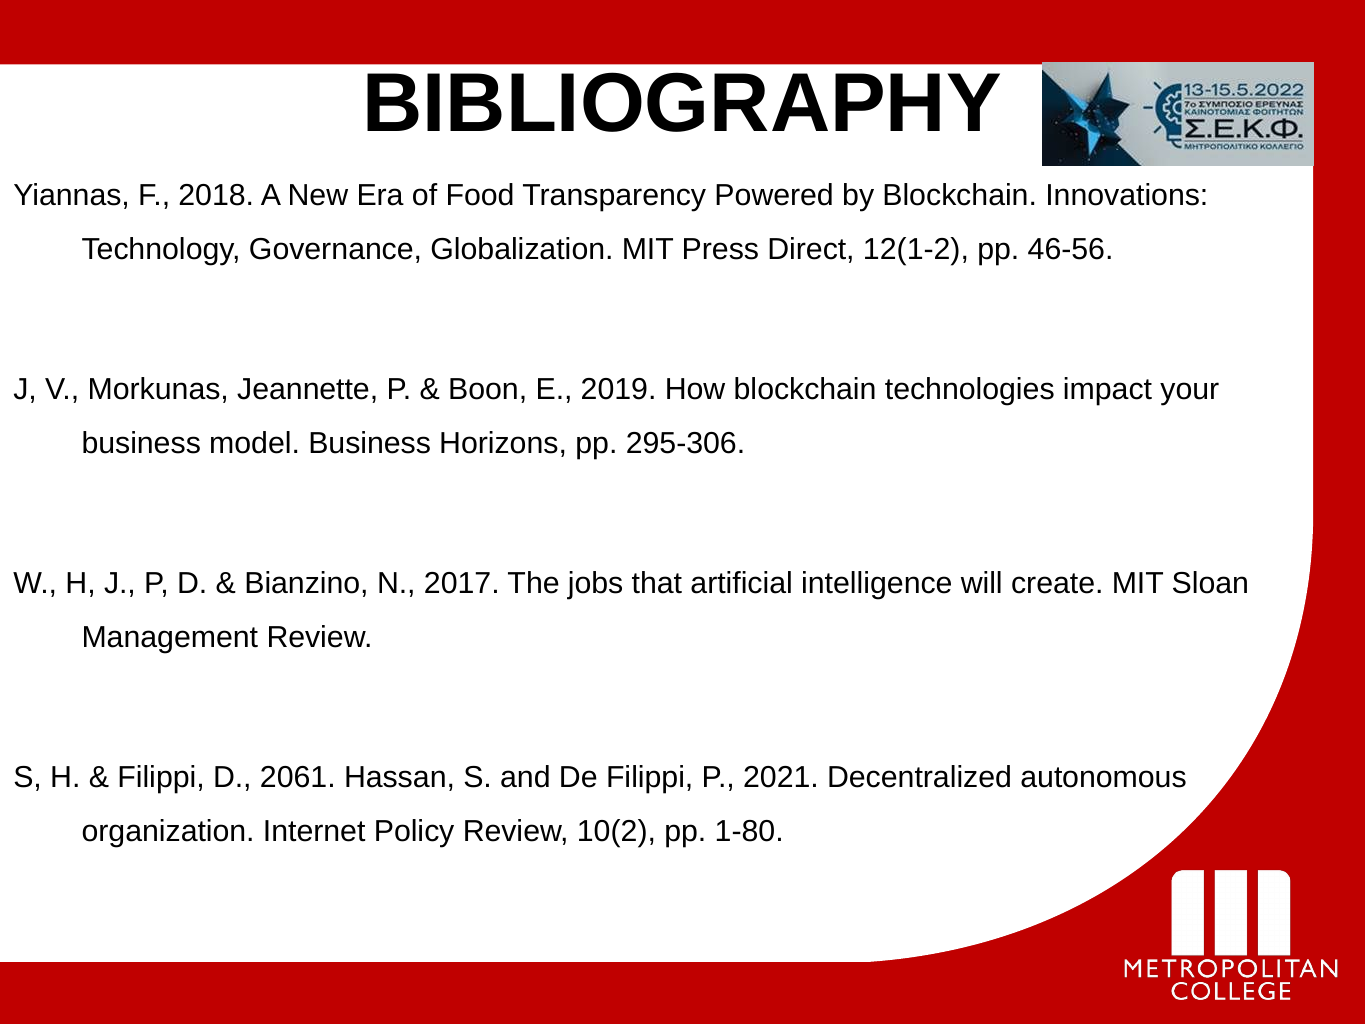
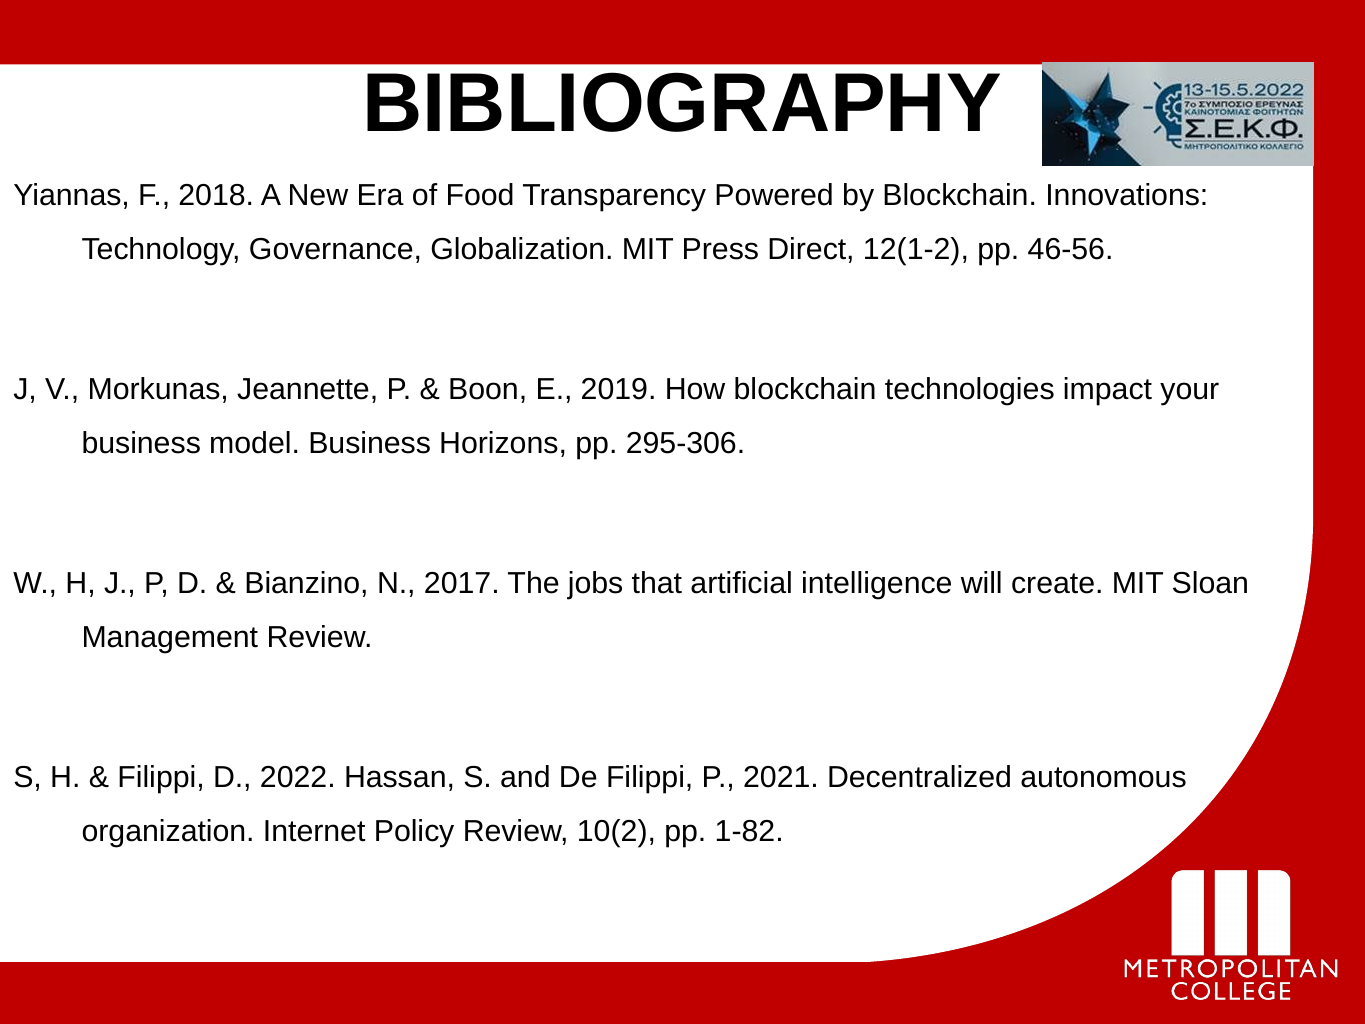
2061: 2061 -> 2022
1-80: 1-80 -> 1-82
